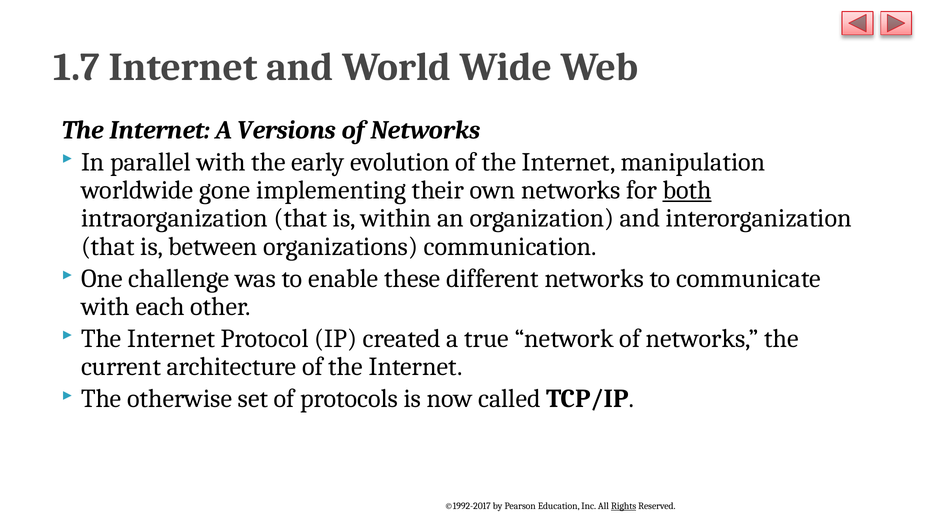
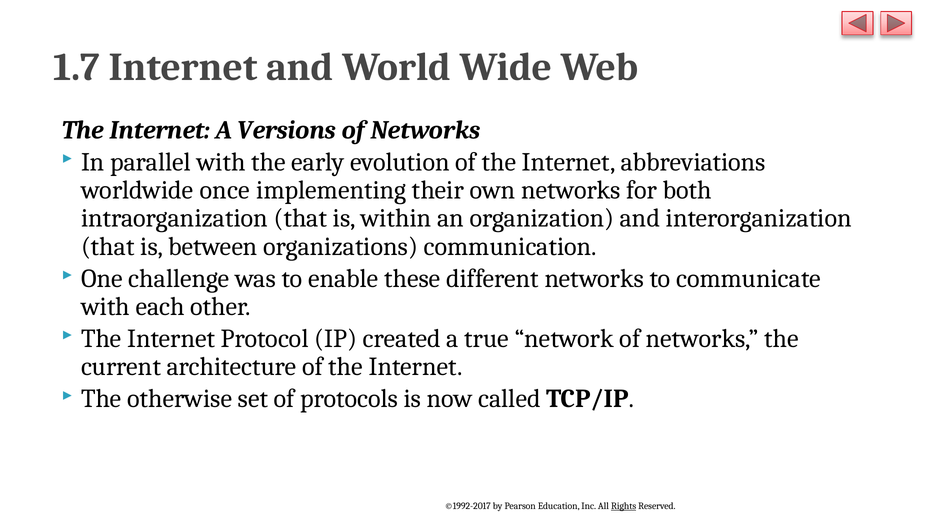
manipulation: manipulation -> abbreviations
gone: gone -> once
both underline: present -> none
